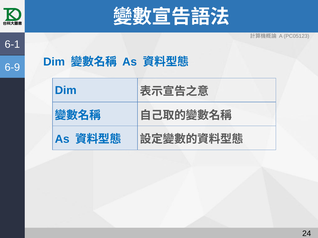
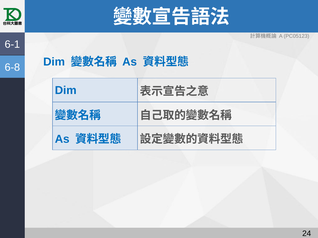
6-9: 6-9 -> 6-8
